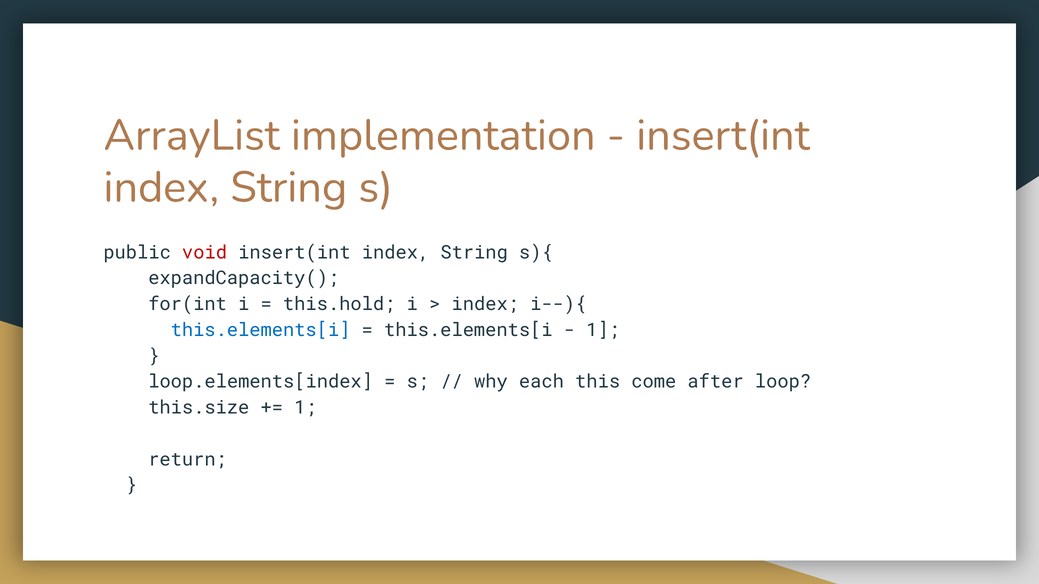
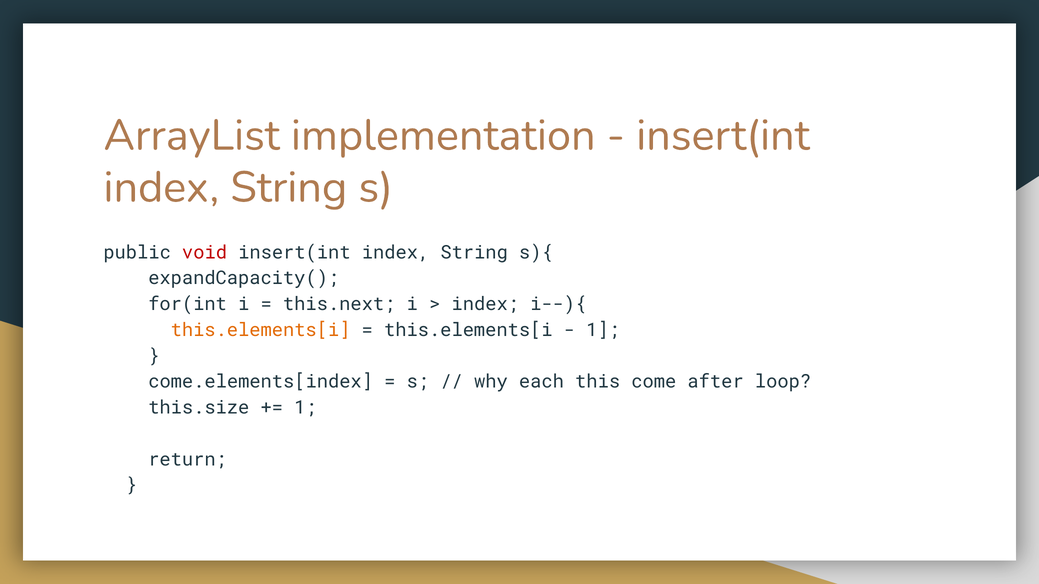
this.hold: this.hold -> this.next
this.elements[i at (261, 330) colour: blue -> orange
loop.elements[index: loop.elements[index -> come.elements[index
